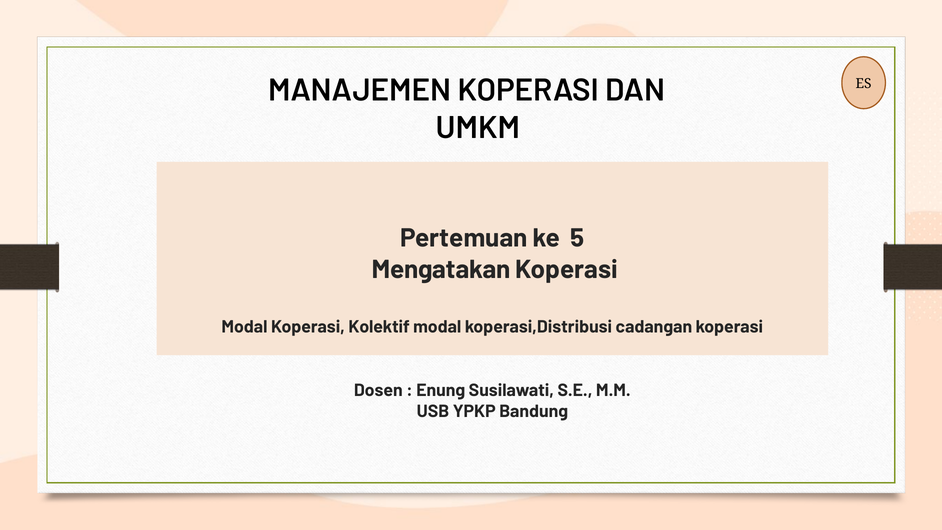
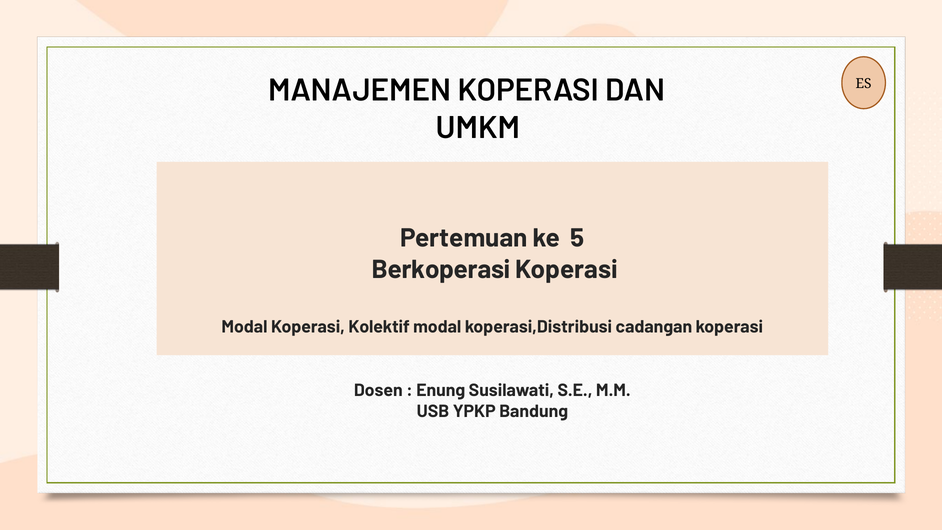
Mengatakan: Mengatakan -> Berkoperasi
